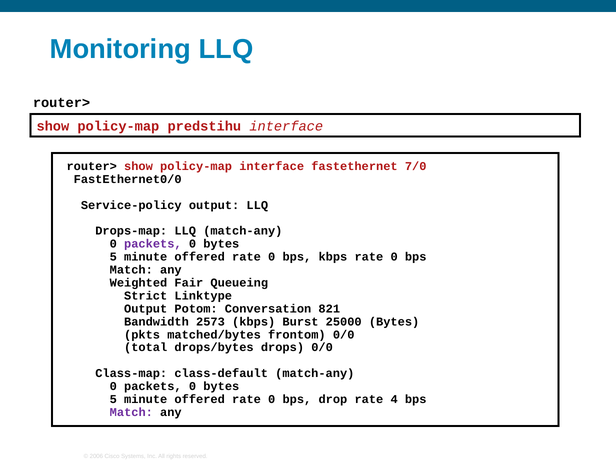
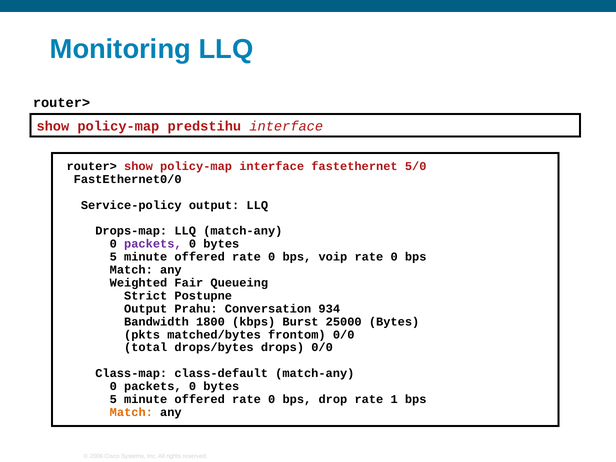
7/0: 7/0 -> 5/0
bps kbps: kbps -> voip
Linktype: Linktype -> Postupne
Potom: Potom -> Prahu
821: 821 -> 934
2573: 2573 -> 1800
4: 4 -> 1
Match at (131, 412) colour: purple -> orange
